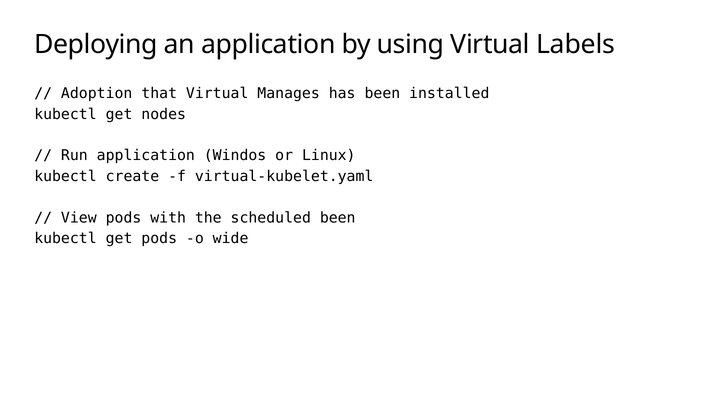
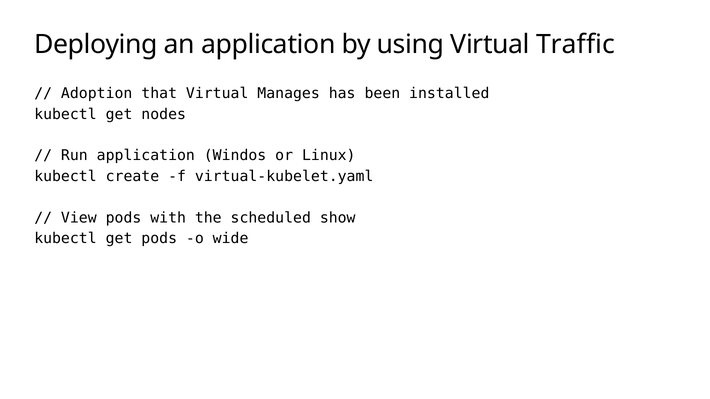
Labels: Labels -> Traffic
scheduled been: been -> show
